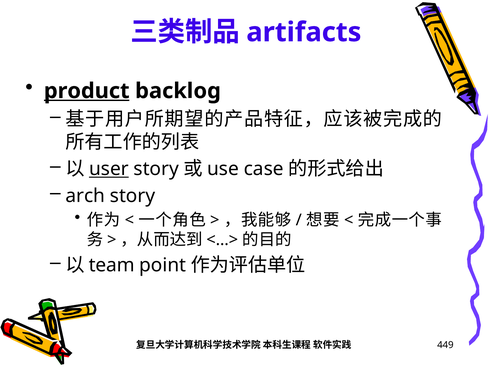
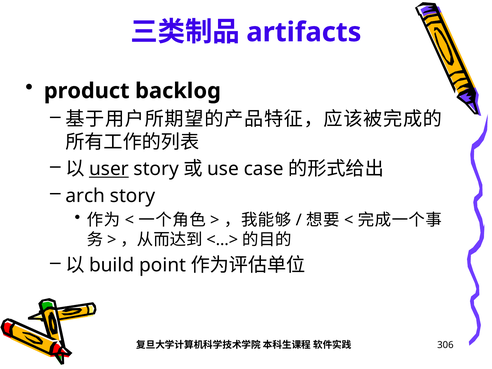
product underline: present -> none
team: team -> build
449: 449 -> 306
